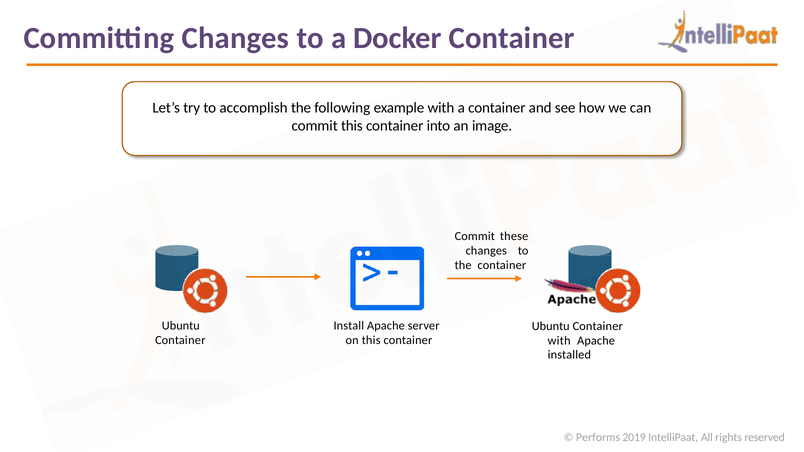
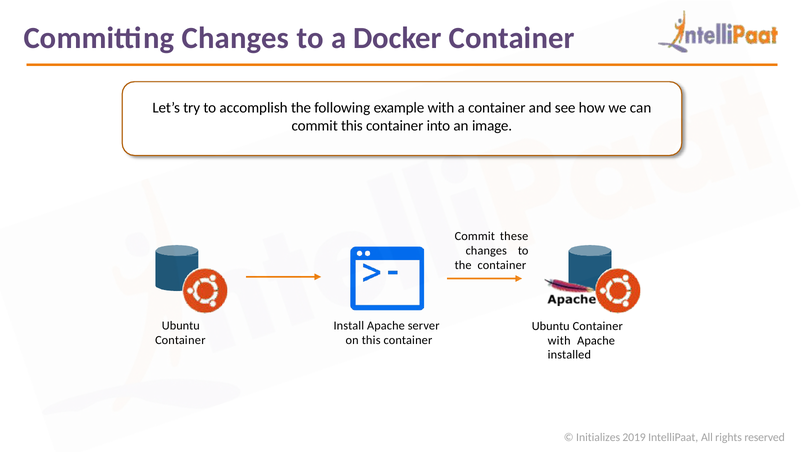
Performs: Performs -> Initializes
